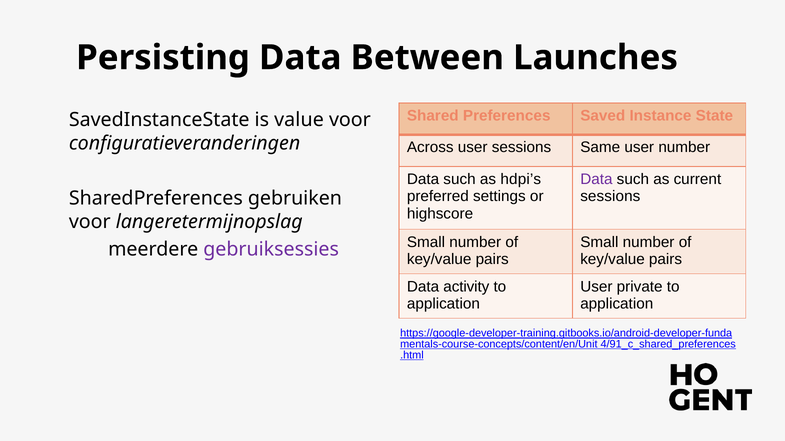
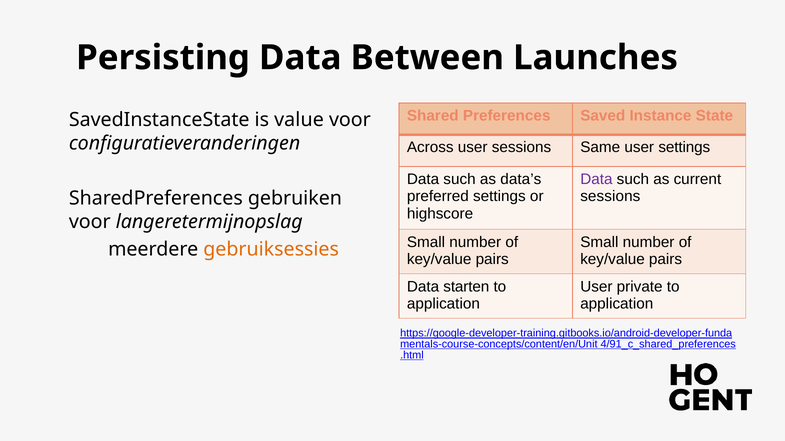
user number: number -> settings
hdpi’s: hdpi’s -> data’s
gebruiksessies colour: purple -> orange
activity: activity -> starten
